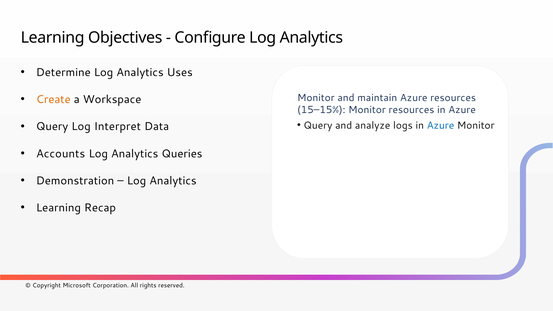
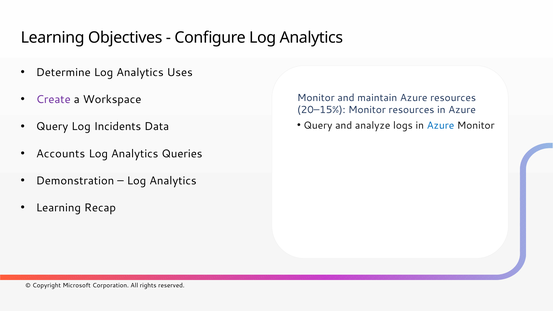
Create colour: orange -> purple
15–15%: 15–15% -> 20–15%
Interpret: Interpret -> Incidents
